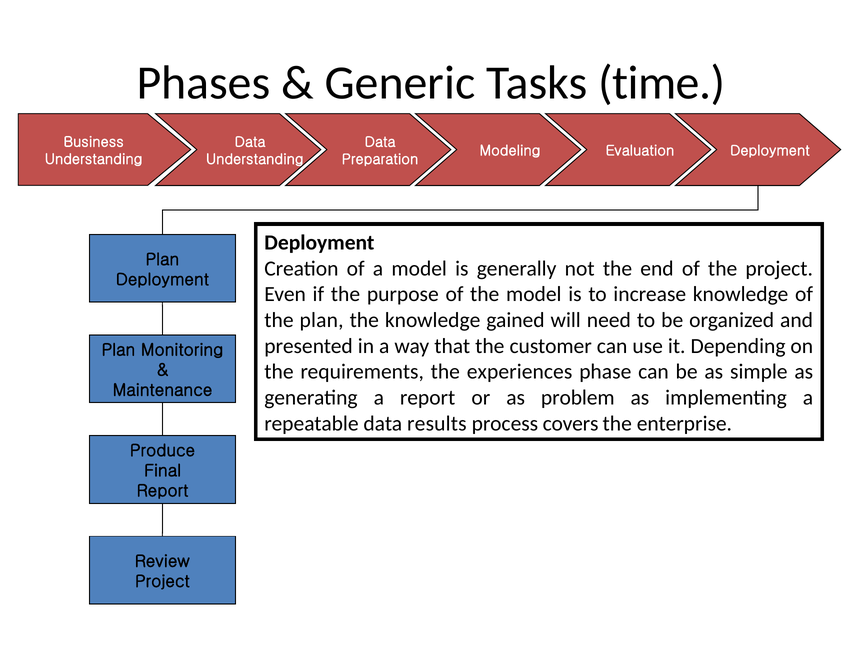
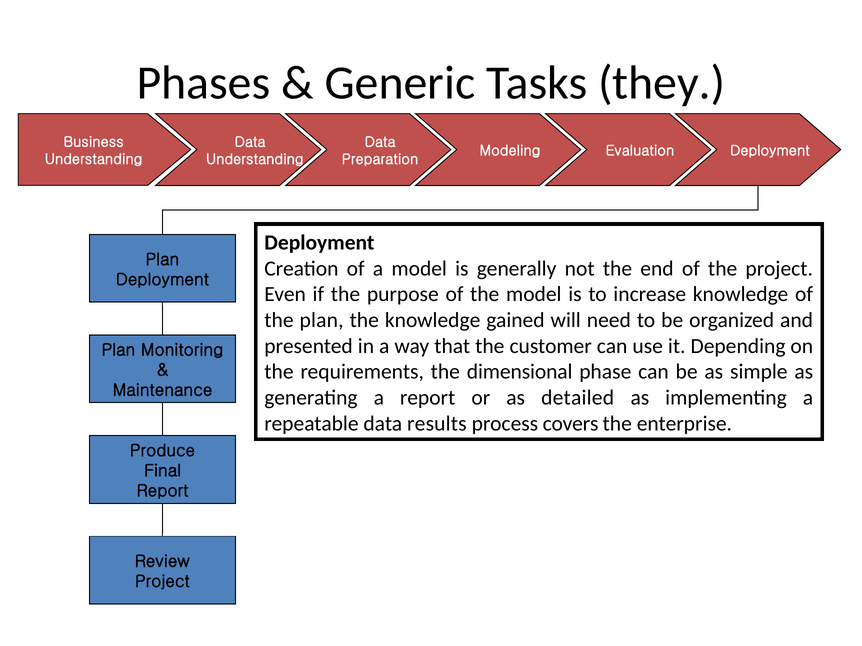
time: time -> they
experiences: experiences -> dimensional
problem: problem -> detailed
